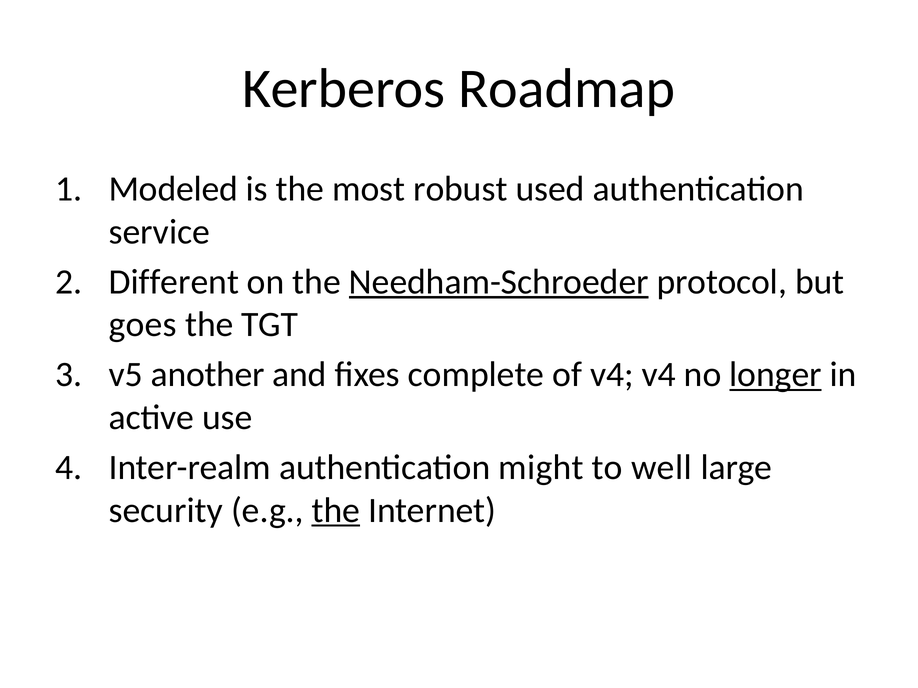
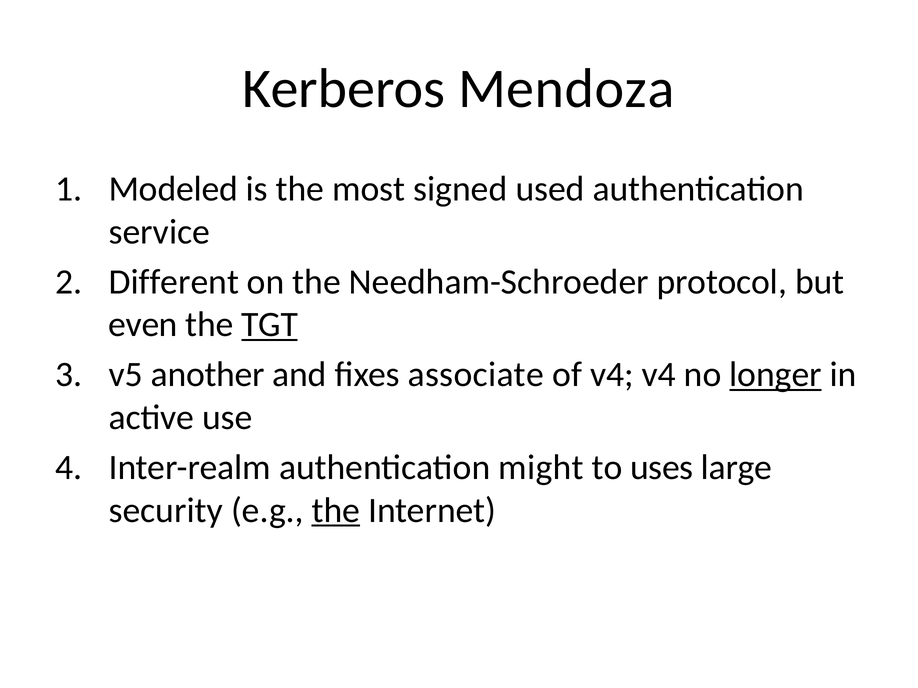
Roadmap: Roadmap -> Mendoza
robust: robust -> signed
Needham-Schroeder underline: present -> none
goes: goes -> even
TGT underline: none -> present
complete: complete -> associate
well: well -> uses
